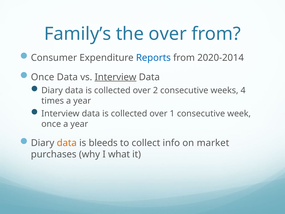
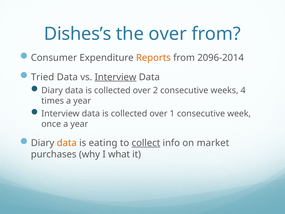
Family’s: Family’s -> Dishes’s
Reports colour: blue -> orange
2020-2014: 2020-2014 -> 2096-2014
Once at (43, 77): Once -> Tried
bleeds: bleeds -> eating
collect underline: none -> present
